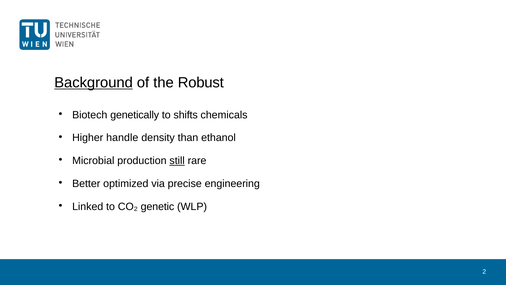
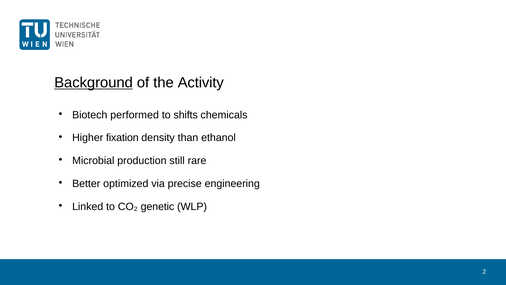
Robust: Robust -> Activity
genetically: genetically -> performed
handle: handle -> fixation
still underline: present -> none
